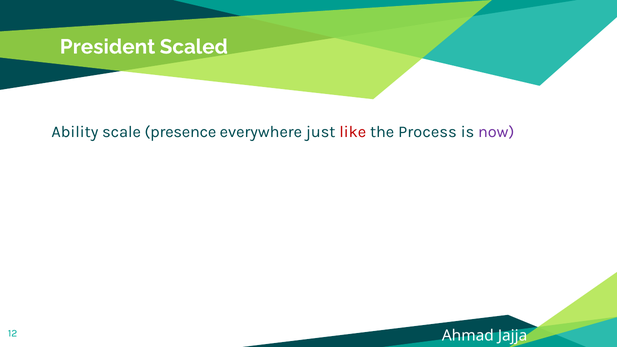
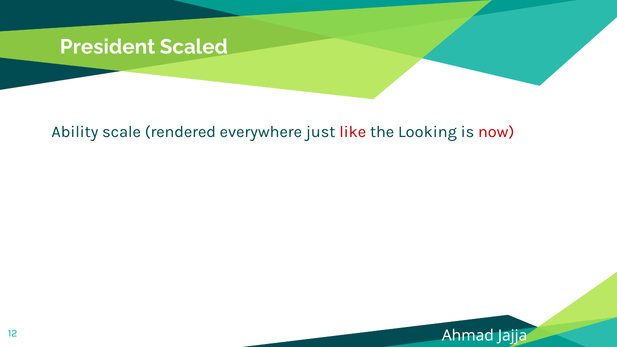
presence: presence -> rendered
Process: Process -> Looking
now colour: purple -> red
